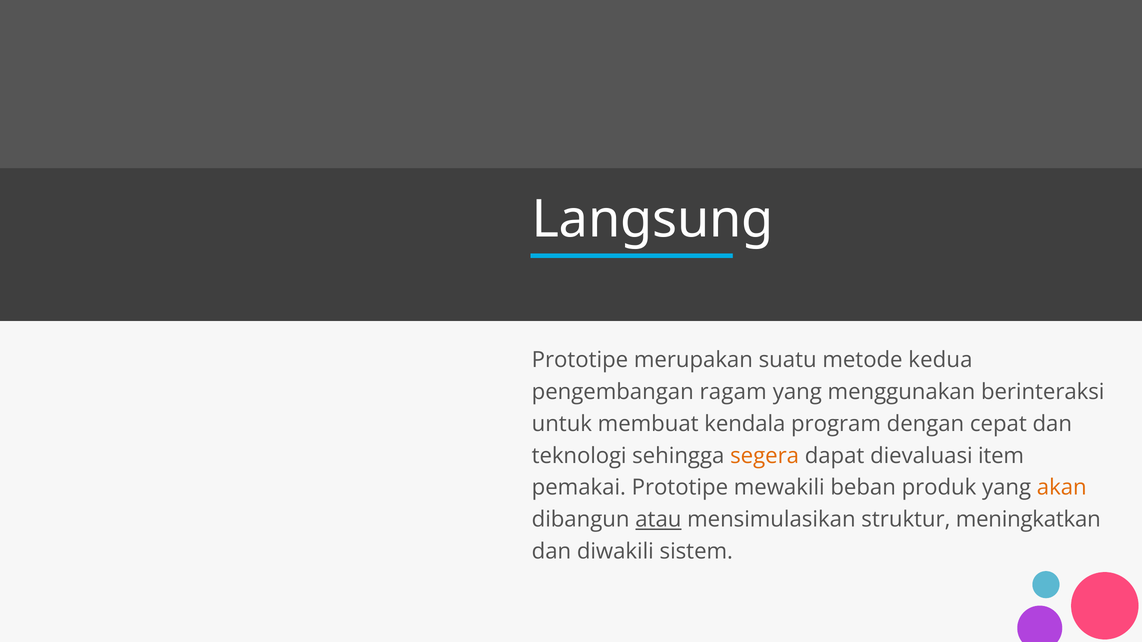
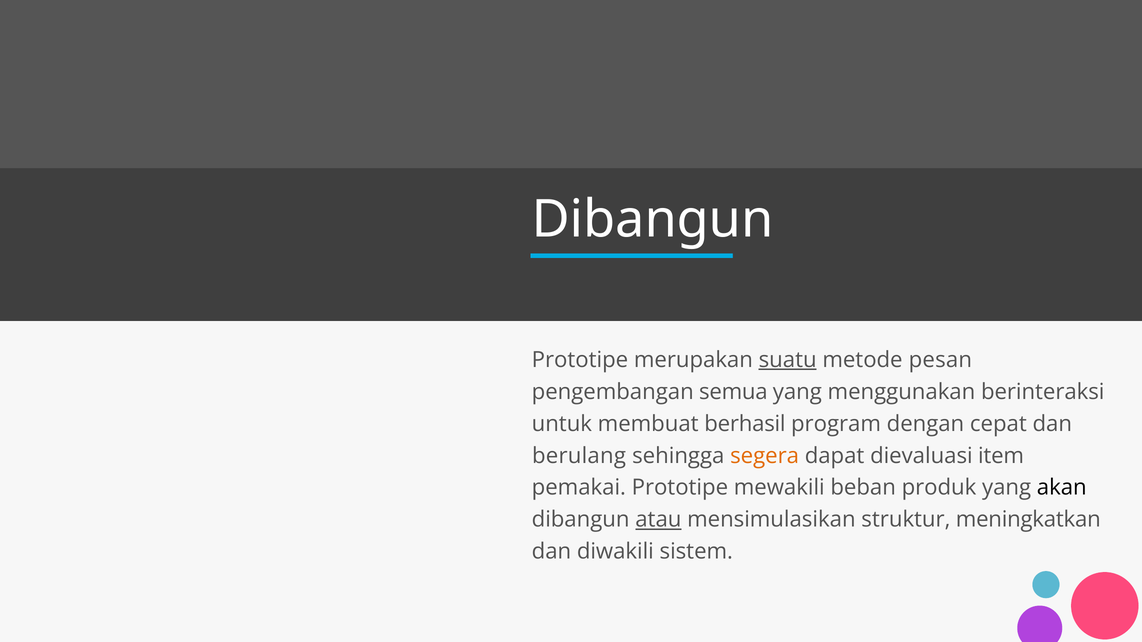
Langsung at (653, 220): Langsung -> Dibangun
suatu underline: none -> present
kedua: kedua -> pesan
ragam: ragam -> semua
kendala: kendala -> berhasil
teknologi: teknologi -> berulang
akan colour: orange -> black
